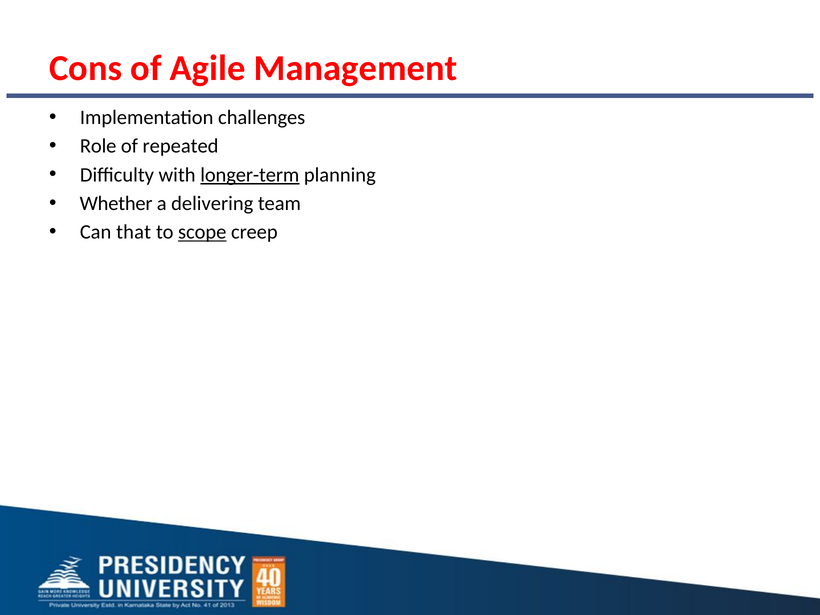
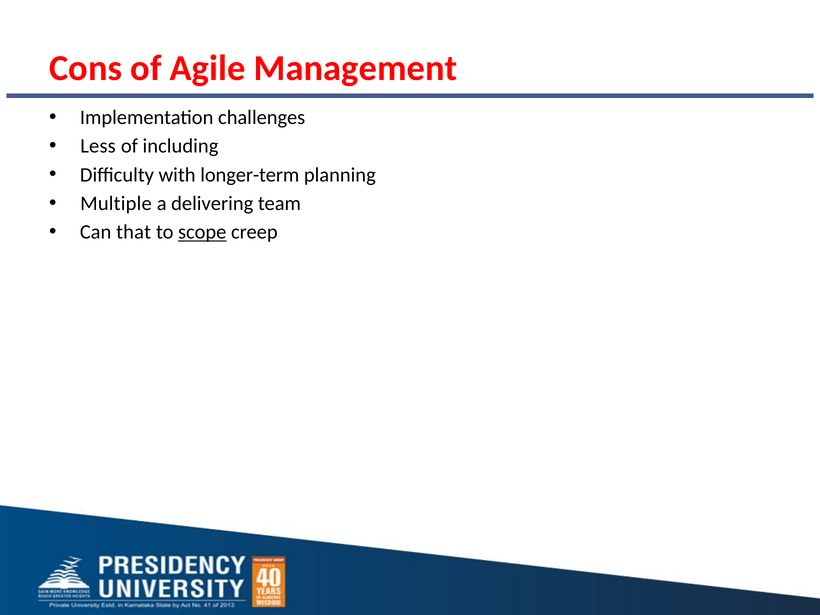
Role: Role -> Less
repeated: repeated -> including
longer-term underline: present -> none
Whether: Whether -> Multiple
